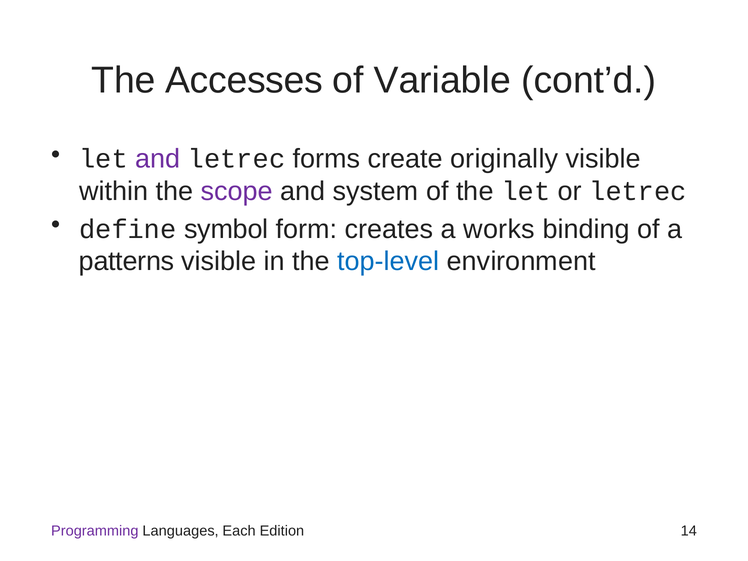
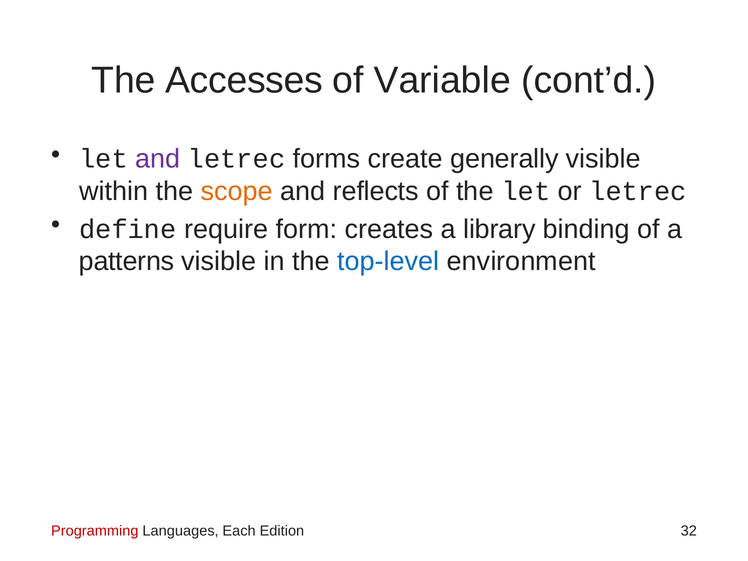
originally: originally -> generally
scope colour: purple -> orange
system: system -> reflects
symbol: symbol -> require
works: works -> library
Programming colour: purple -> red
14: 14 -> 32
